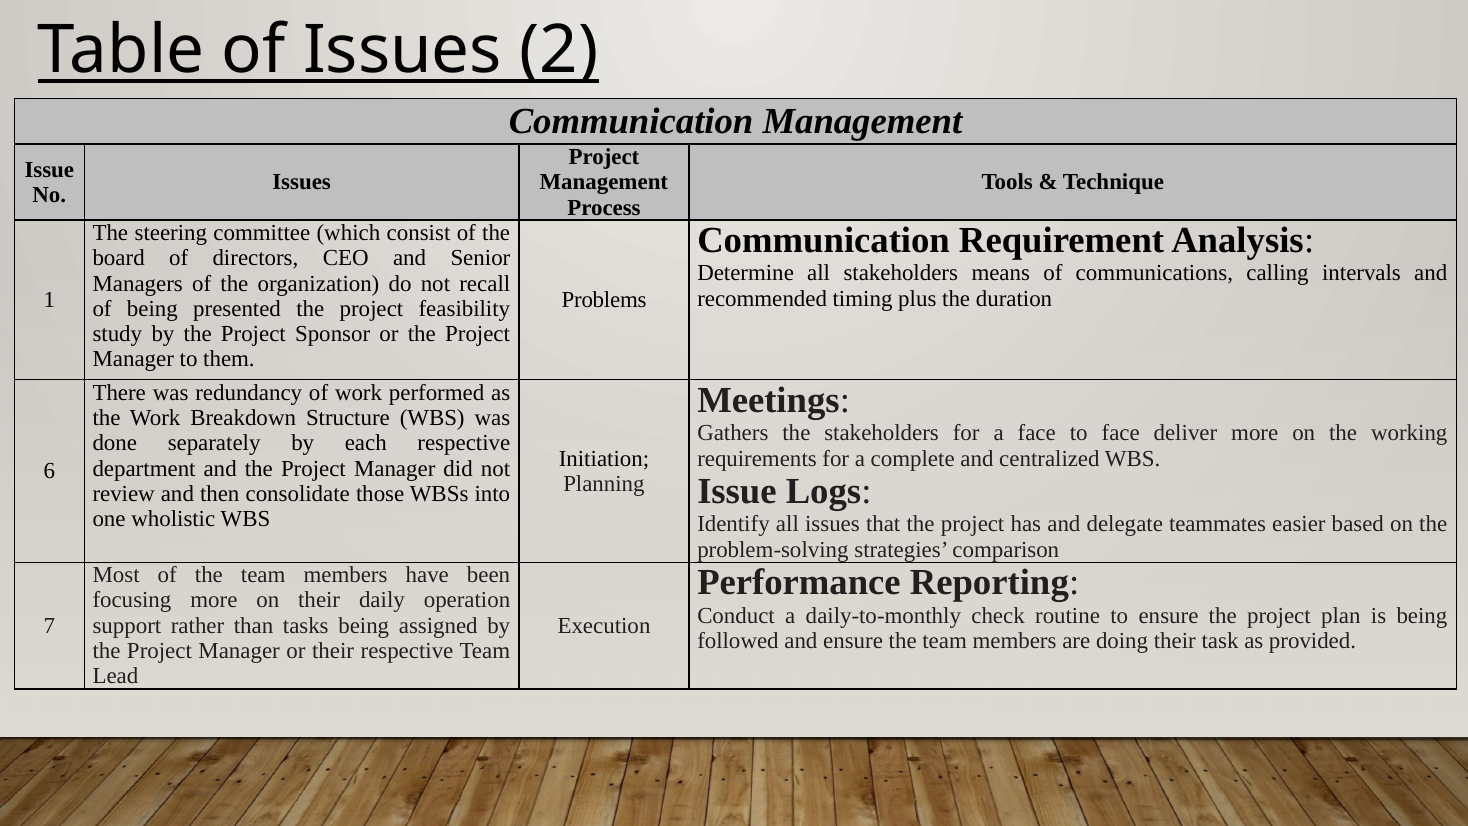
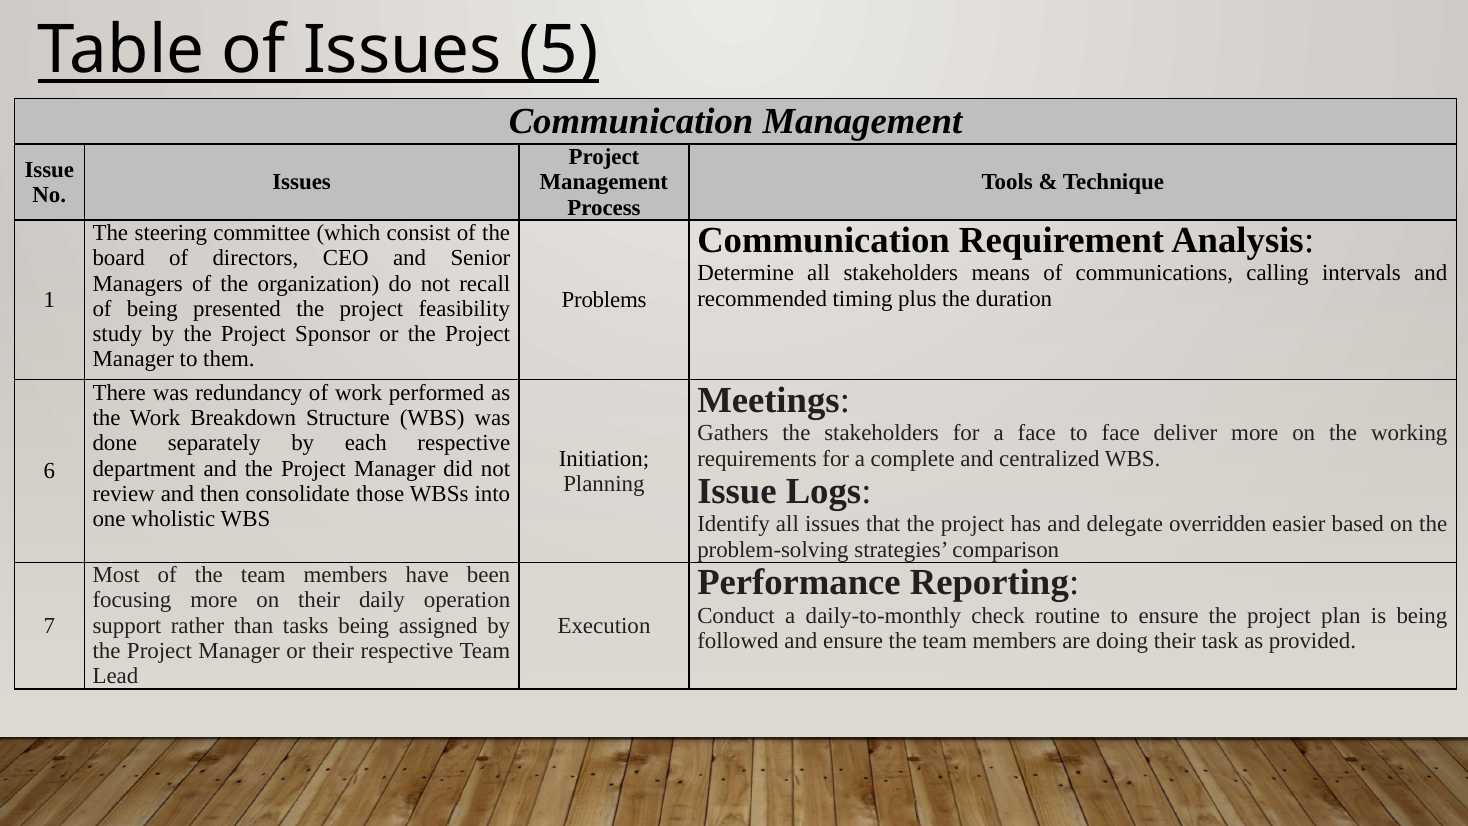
2: 2 -> 5
teammates: teammates -> overridden
